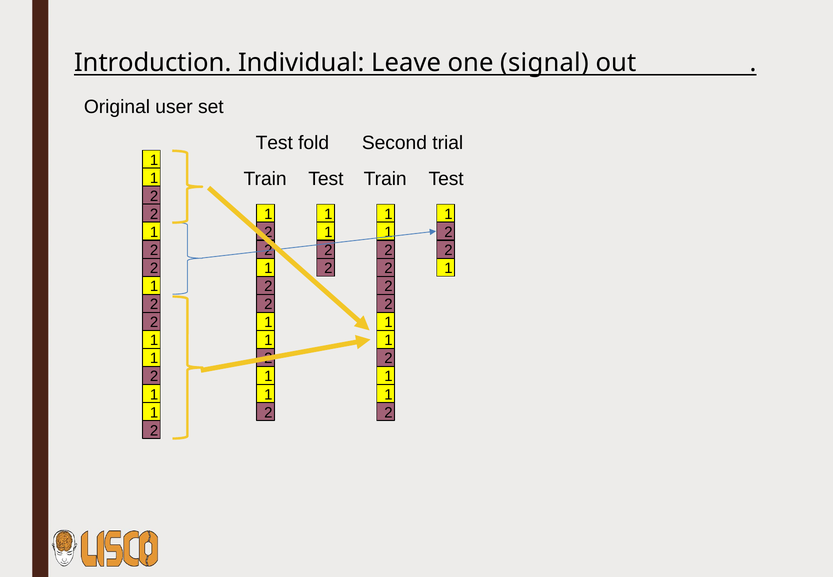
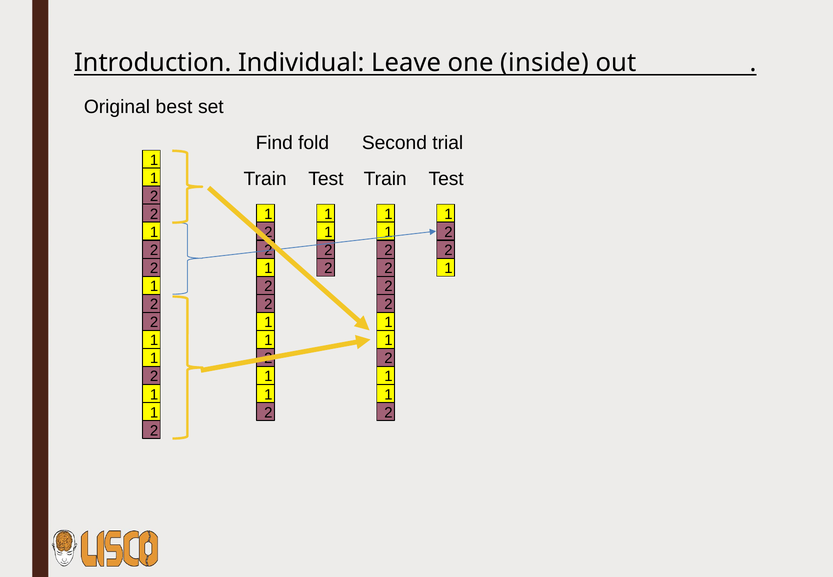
signal: signal -> inside
user: user -> best
Test at (274, 143): Test -> Find
